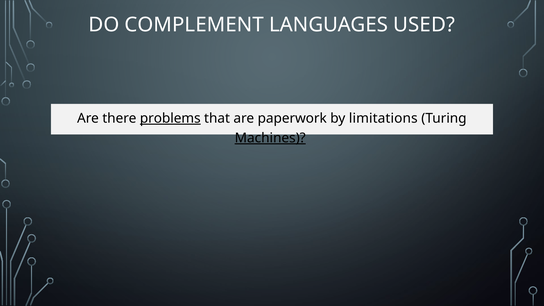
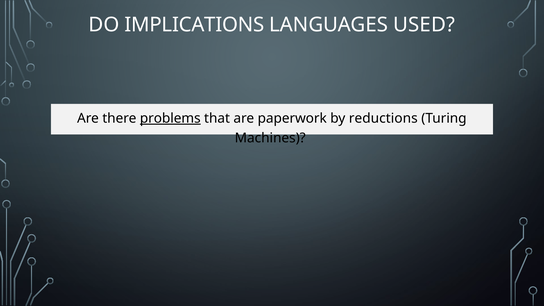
COMPLEMENT: COMPLEMENT -> IMPLICATIONS
limitations: limitations -> reductions
Machines underline: present -> none
